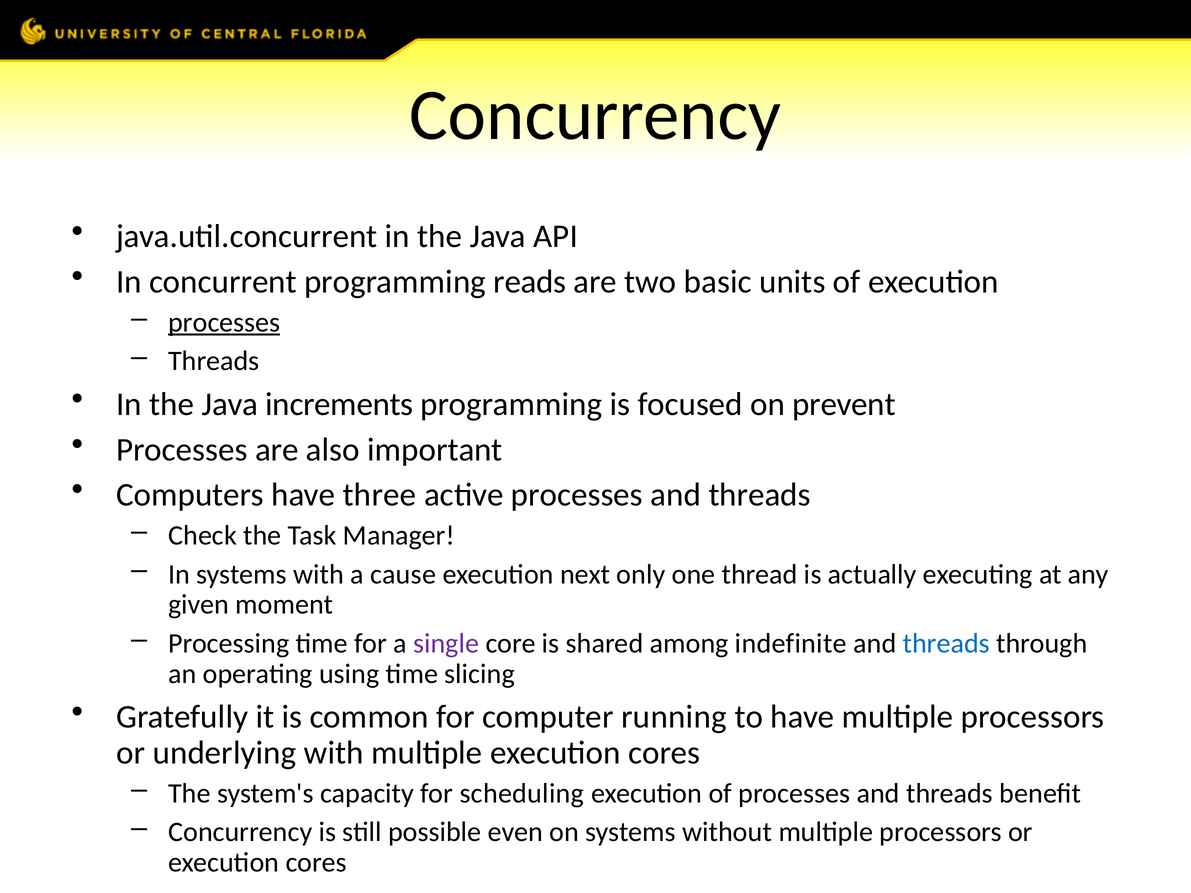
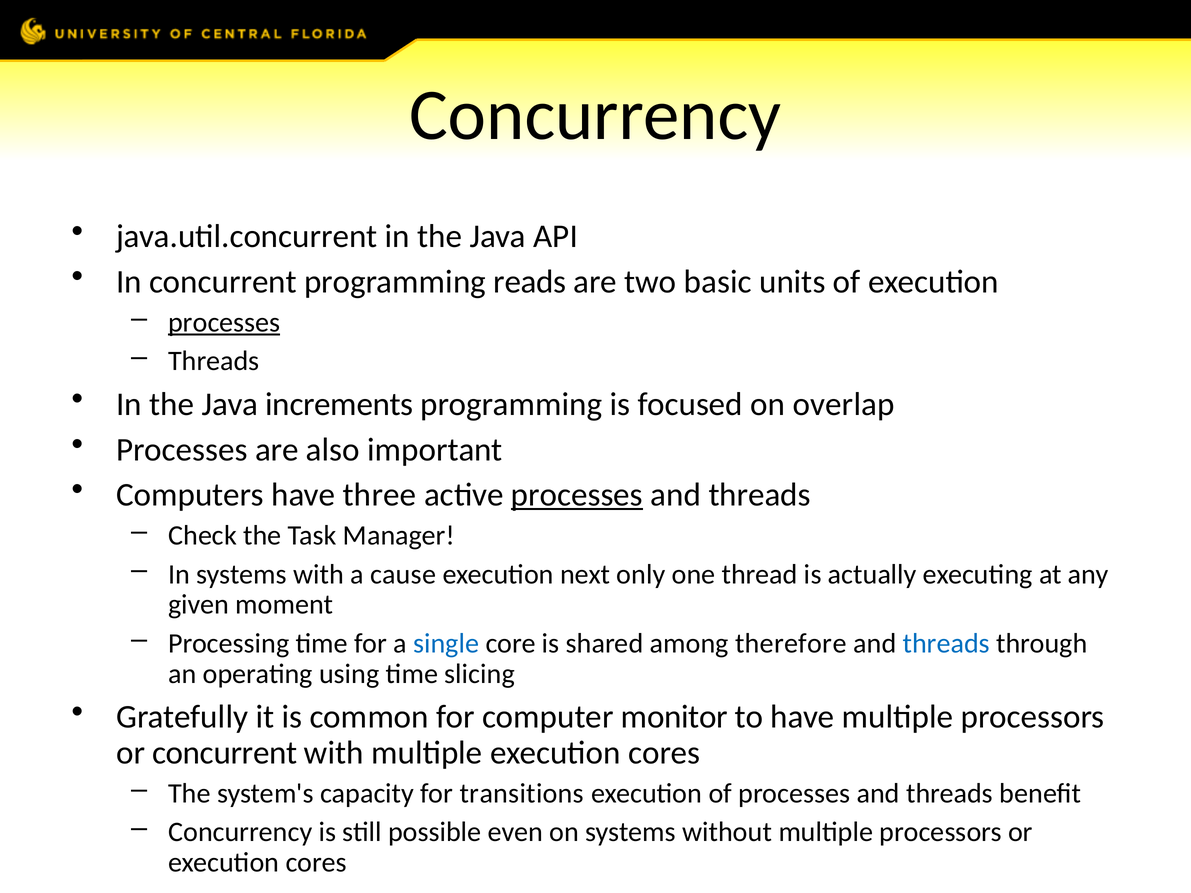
prevent: prevent -> overlap
processes at (577, 495) underline: none -> present
single colour: purple -> blue
indefinite: indefinite -> therefore
running: running -> monitor
or underlying: underlying -> concurrent
scheduling: scheduling -> transitions
